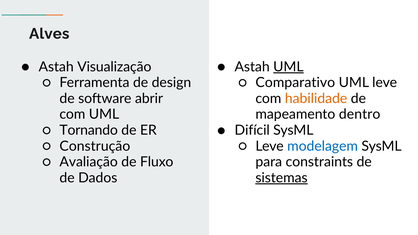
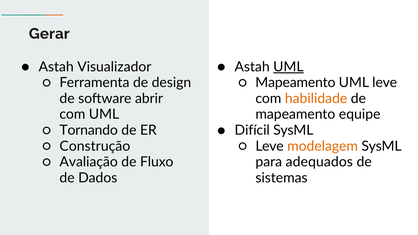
Alves: Alves -> Gerar
Visualização: Visualização -> Visualizador
Comparativo at (295, 83): Comparativo -> Mapeamento
dentro: dentro -> equipe
modelagem colour: blue -> orange
constraints: constraints -> adequados
sistemas underline: present -> none
